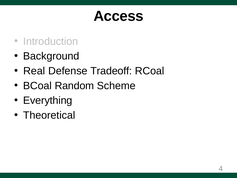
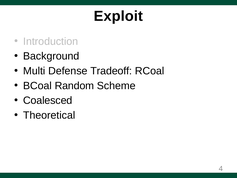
Access: Access -> Exploit
Real: Real -> Multi
Everything: Everything -> Coalesced
